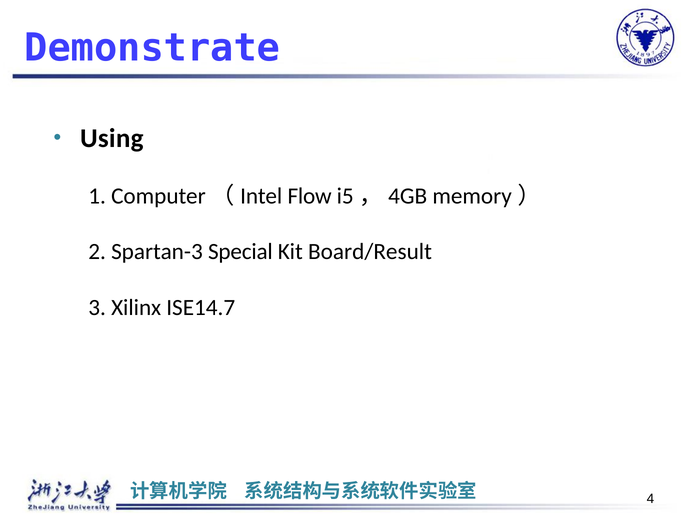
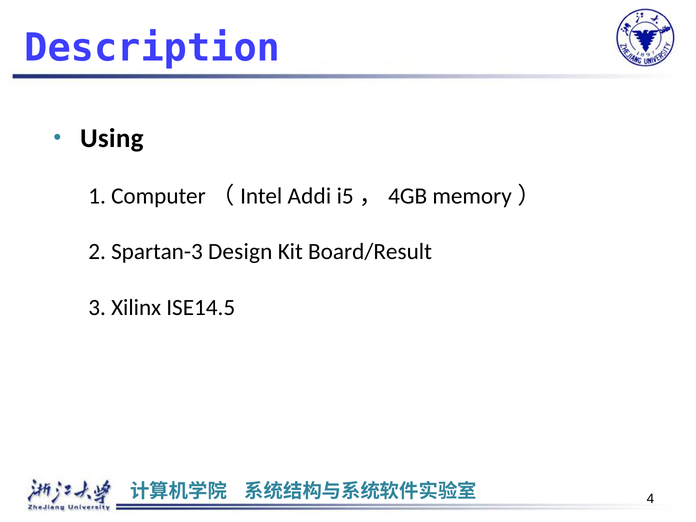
Demonstrate: Demonstrate -> Description
Flow: Flow -> Addi
Special: Special -> Design
ISE14.7: ISE14.7 -> ISE14.5
